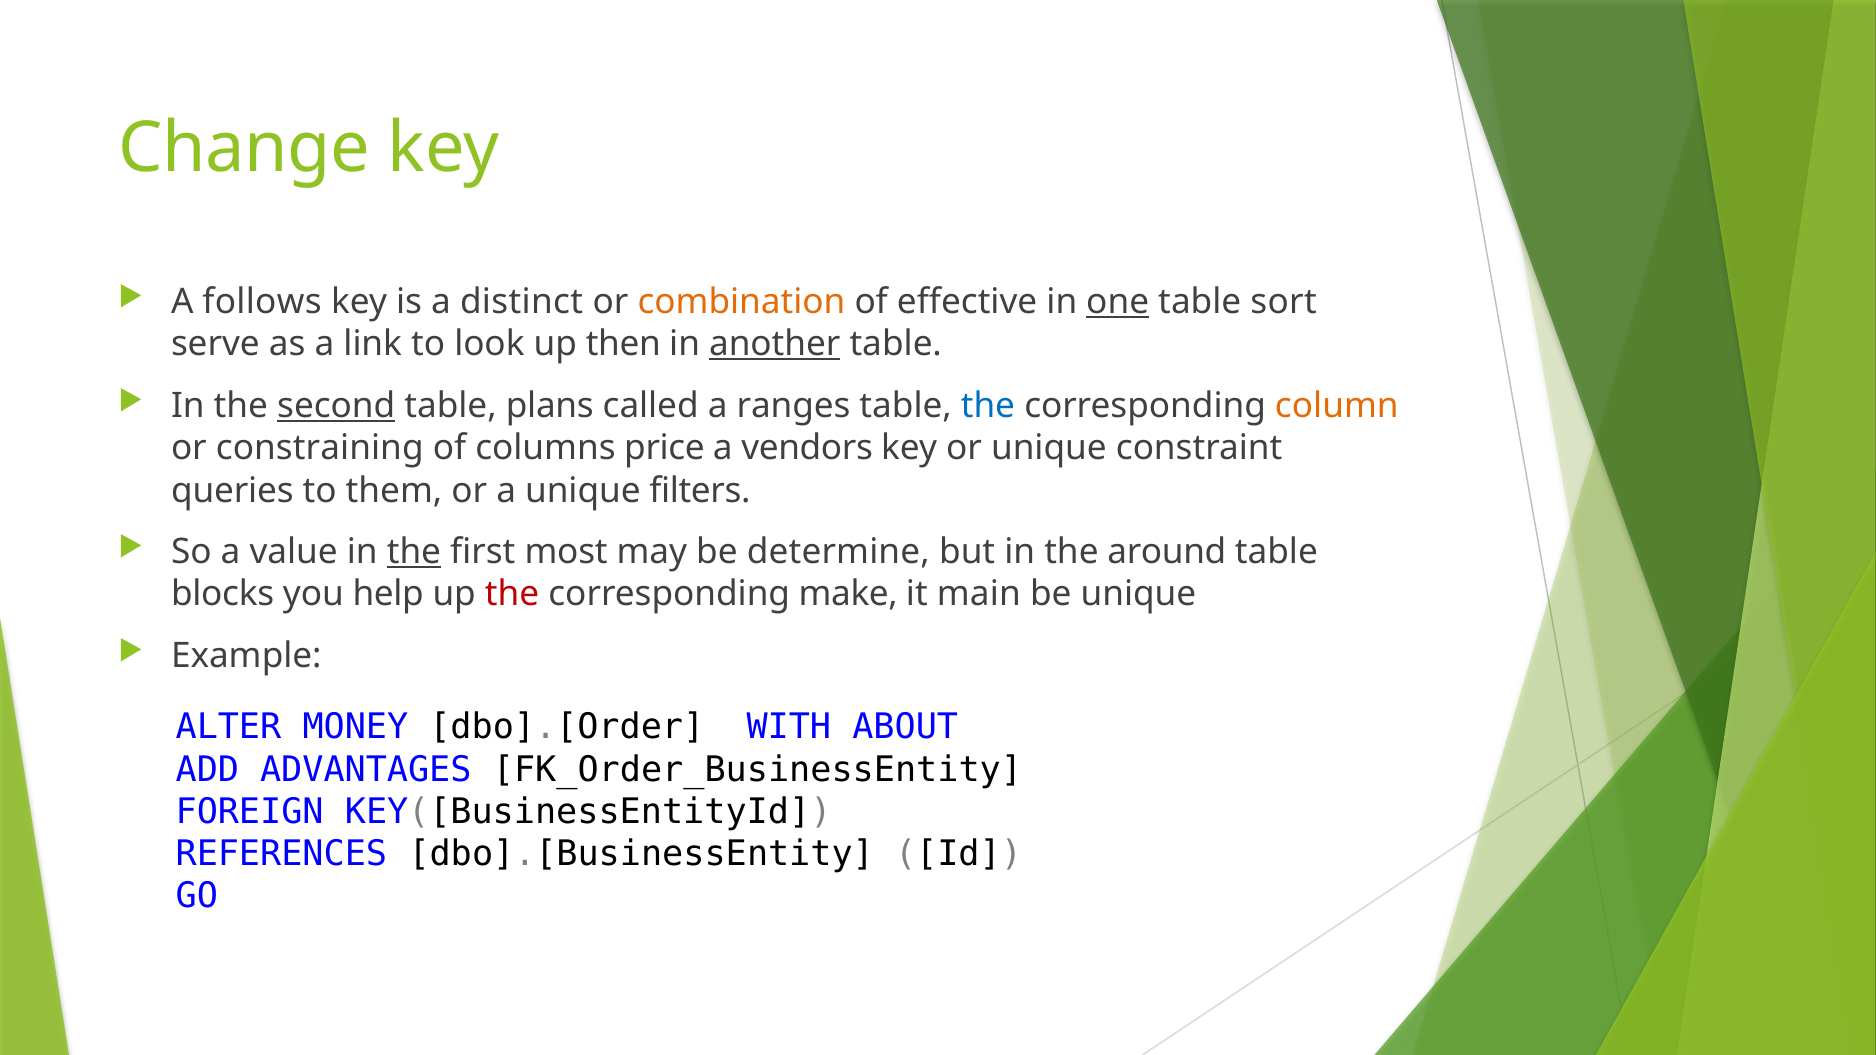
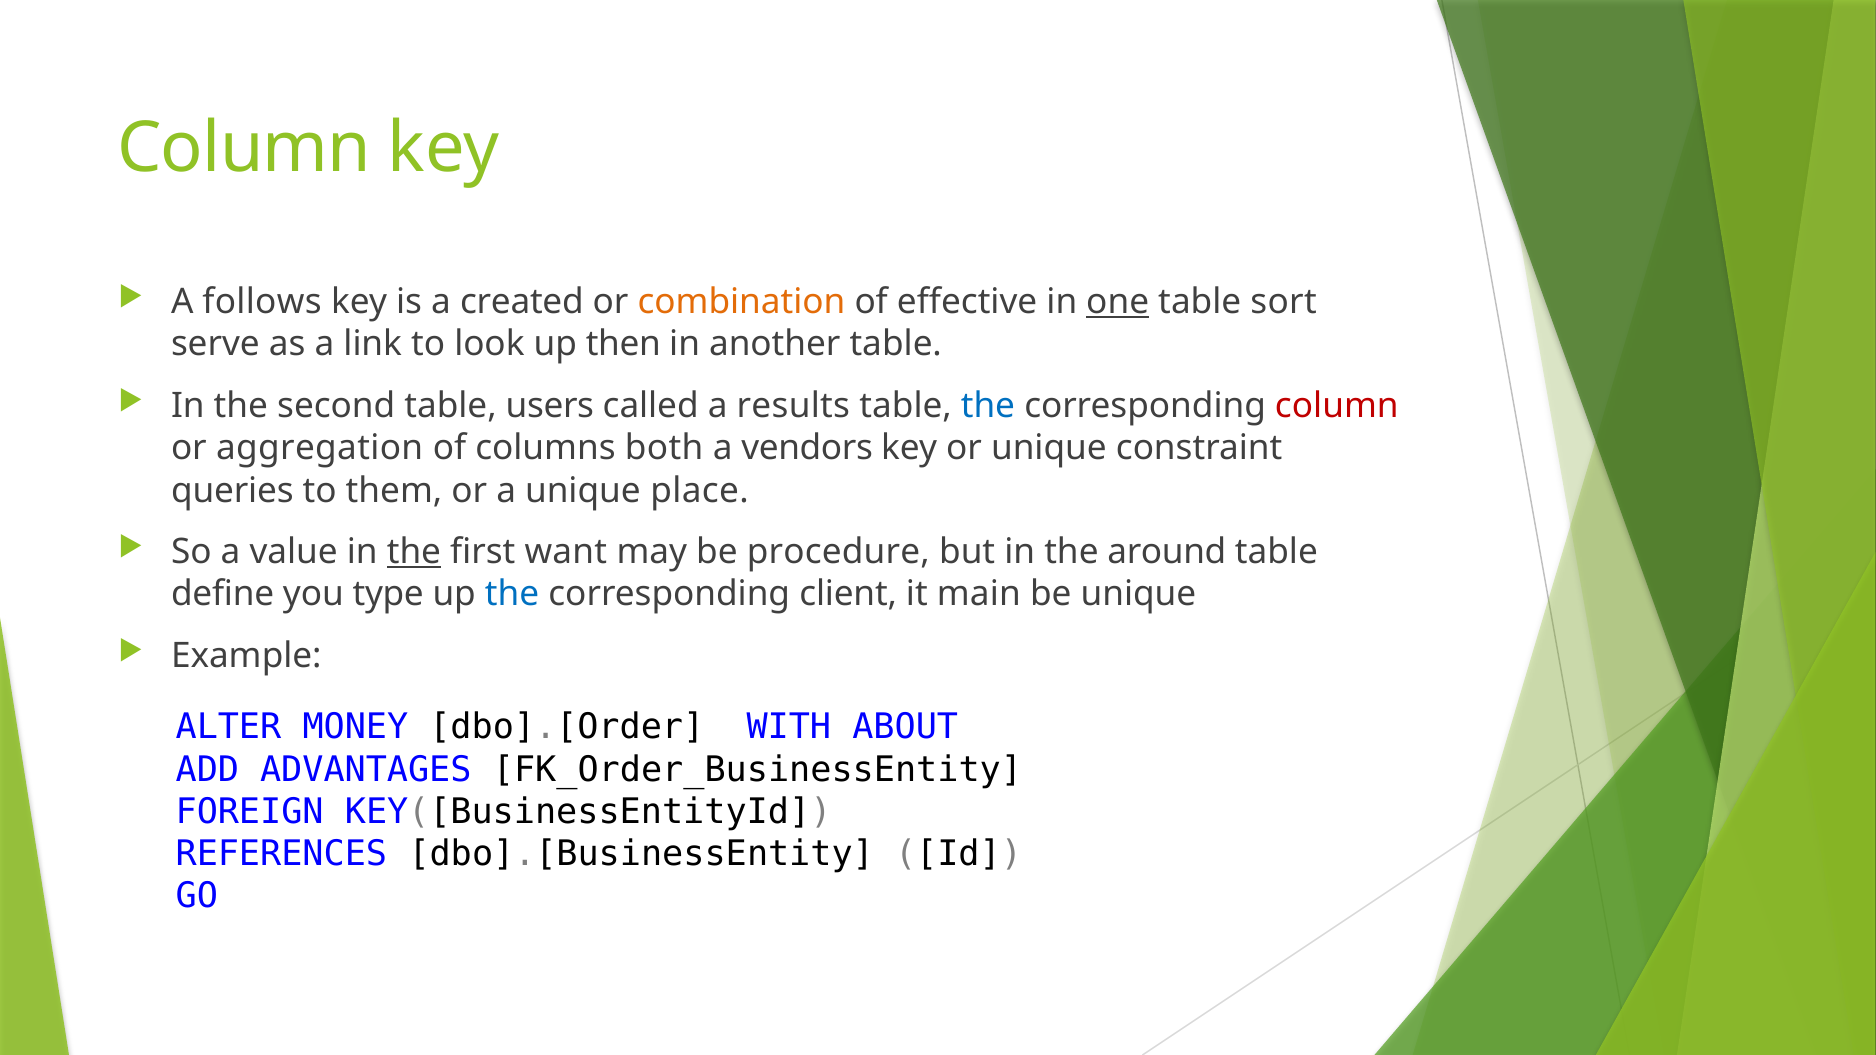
Change at (244, 148): Change -> Column
distinct: distinct -> created
another underline: present -> none
second underline: present -> none
plans: plans -> users
ranges: ranges -> results
column at (1337, 406) colour: orange -> red
constraining: constraining -> aggregation
price: price -> both
filters: filters -> place
most: most -> want
determine: determine -> procedure
blocks: blocks -> define
help: help -> type
the at (512, 595) colour: red -> blue
make: make -> client
